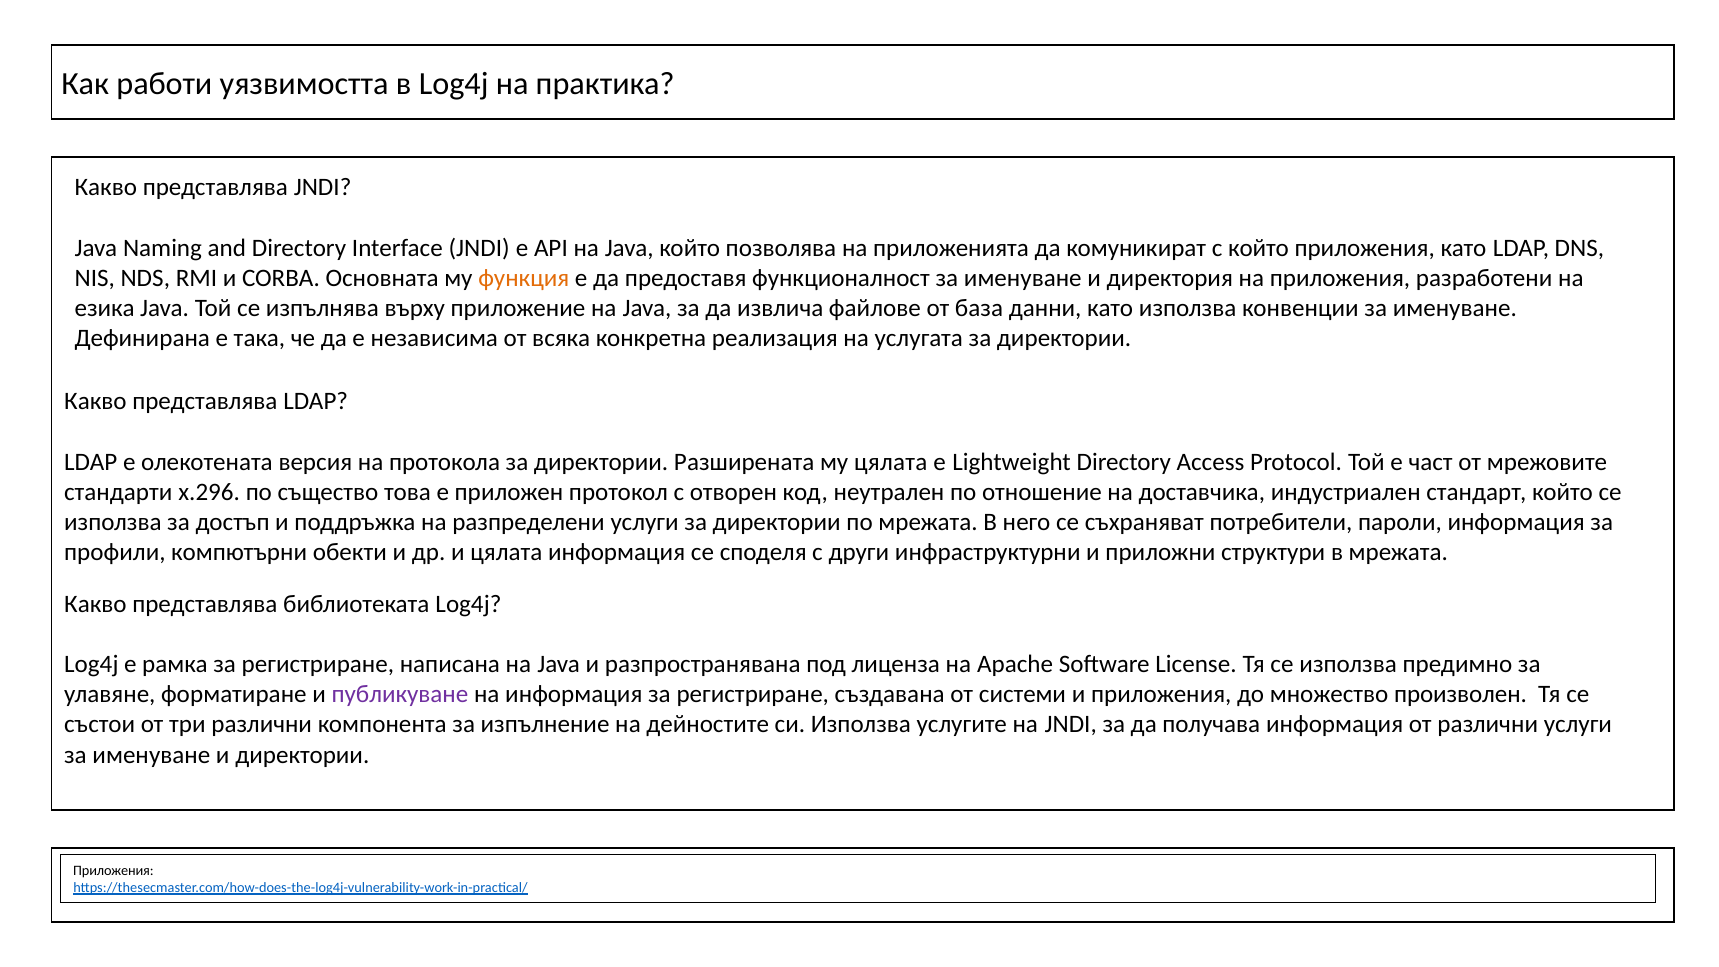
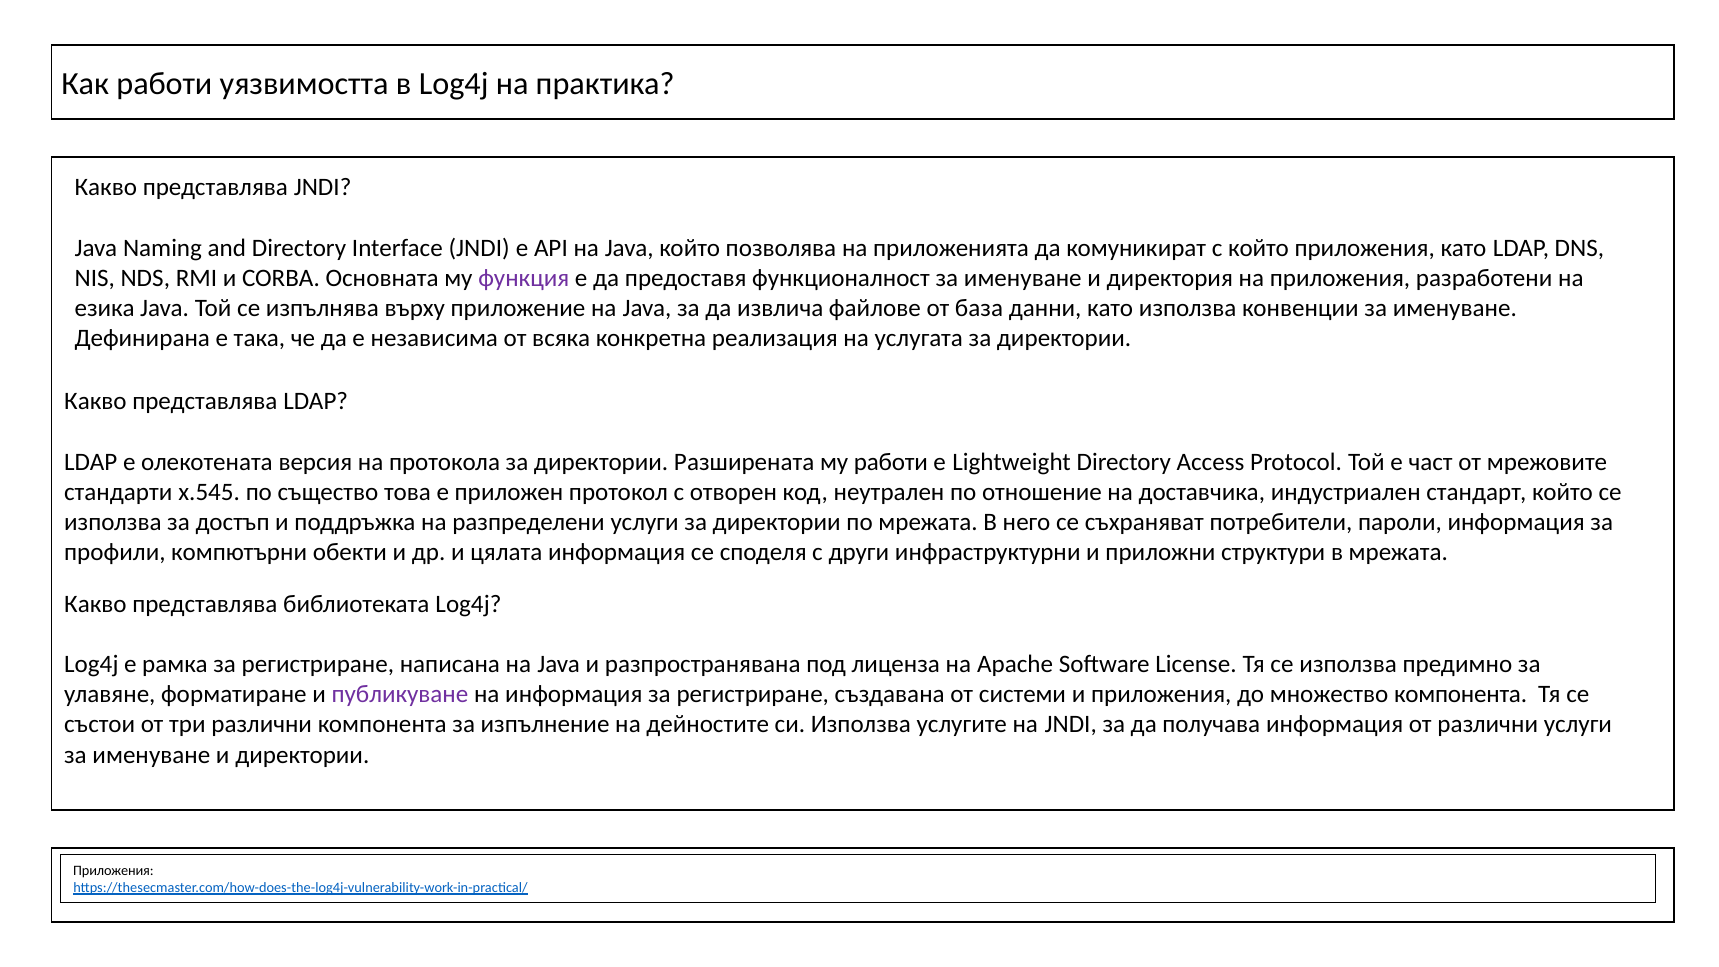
функция colour: orange -> purple
му цялата: цялата -> работи
x.296: x.296 -> x.545
множество произволен: произволен -> компонента
